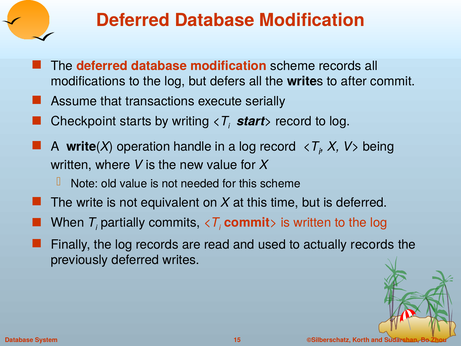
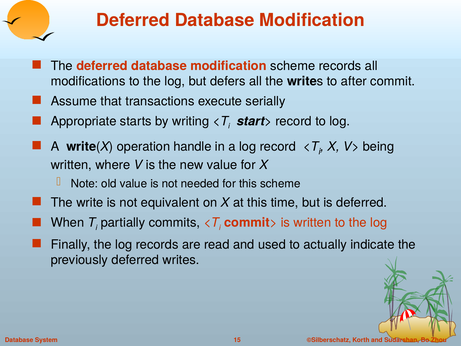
Checkpoint: Checkpoint -> Appropriate
actually records: records -> indicate
